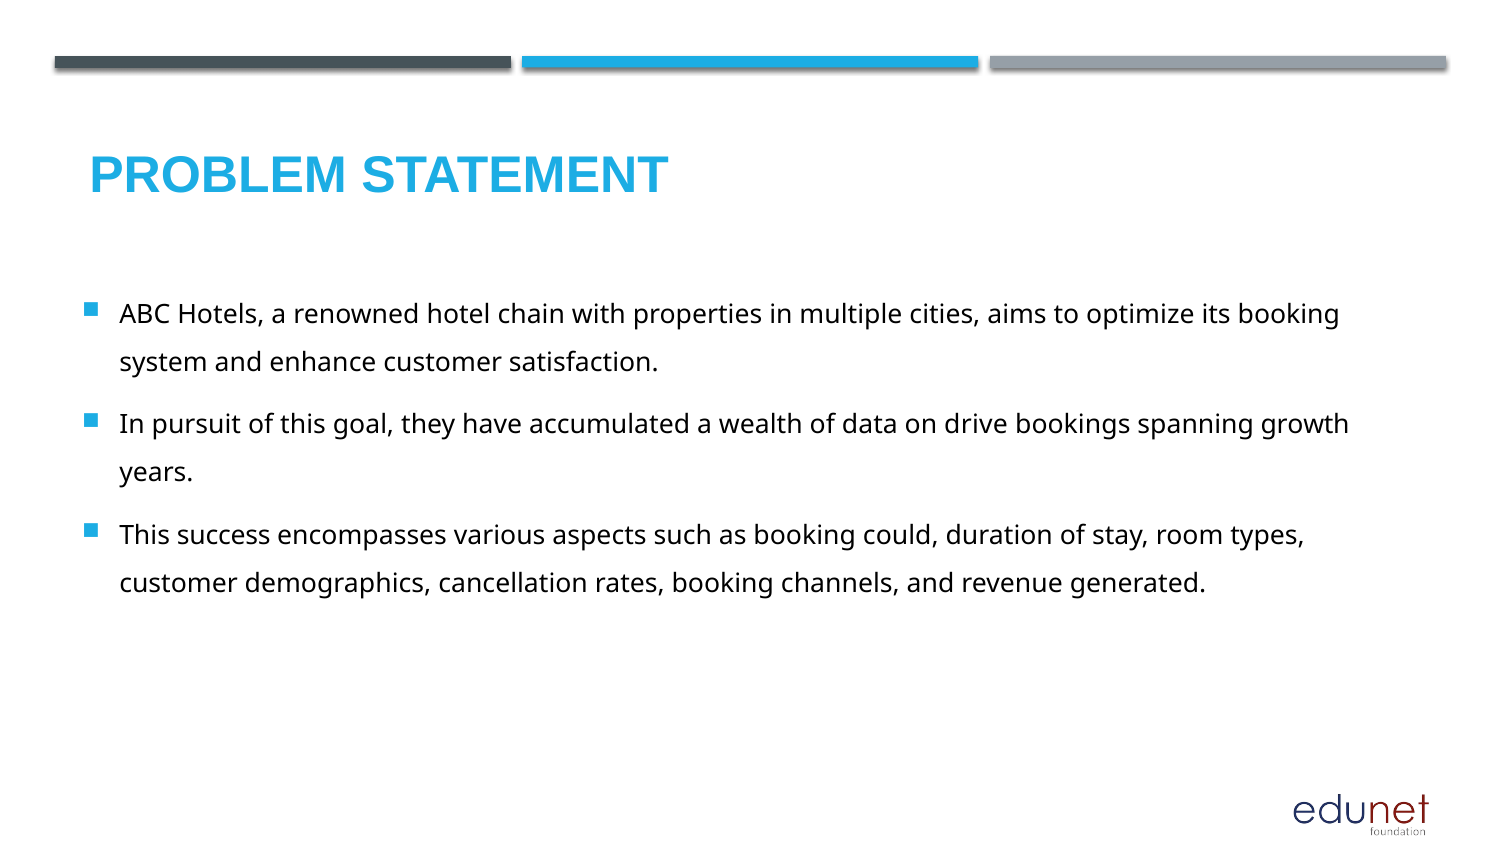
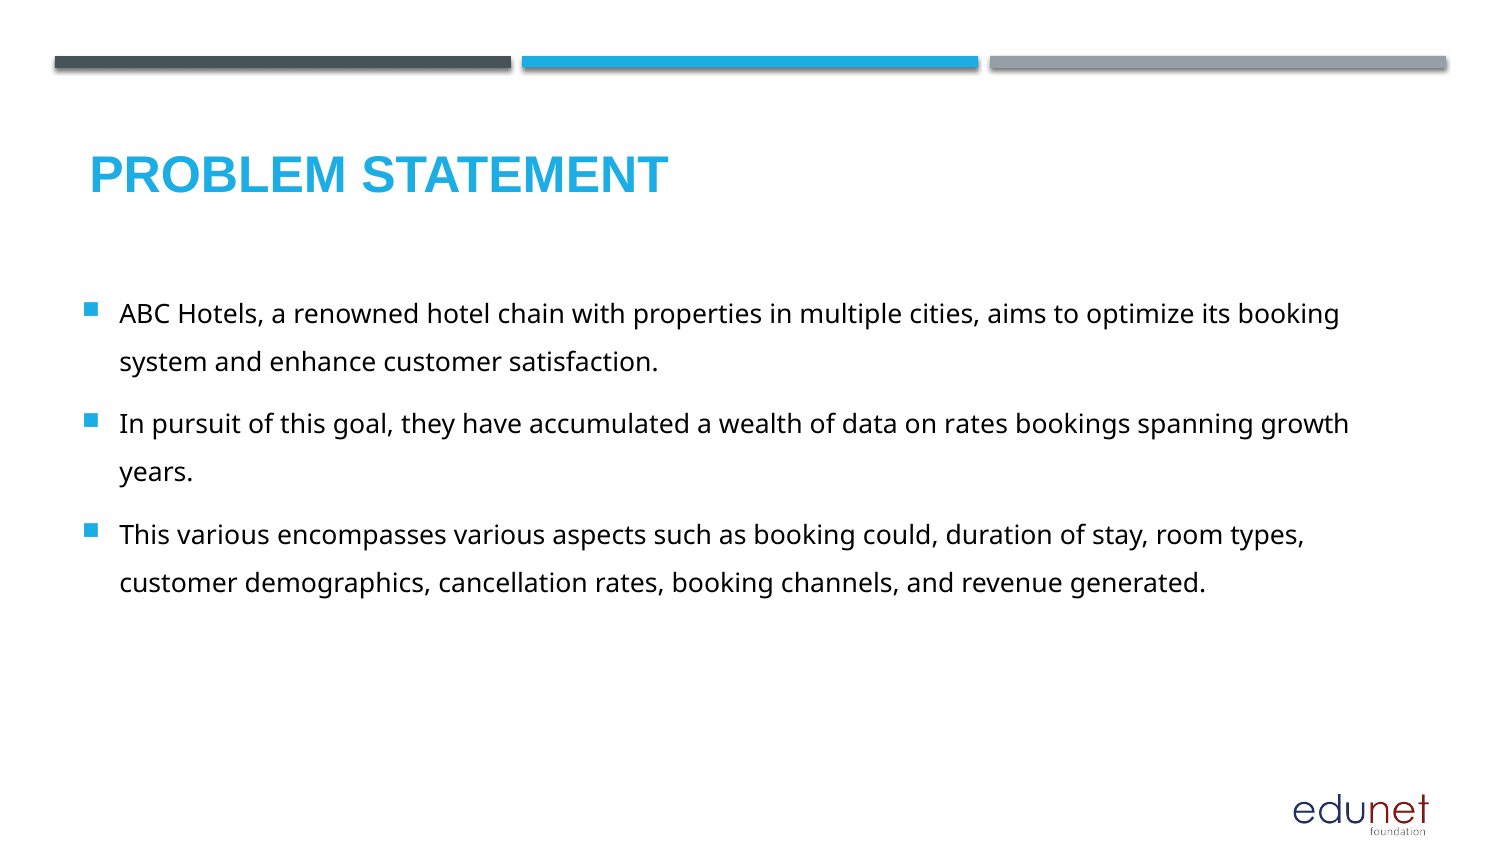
on drive: drive -> rates
This success: success -> various
